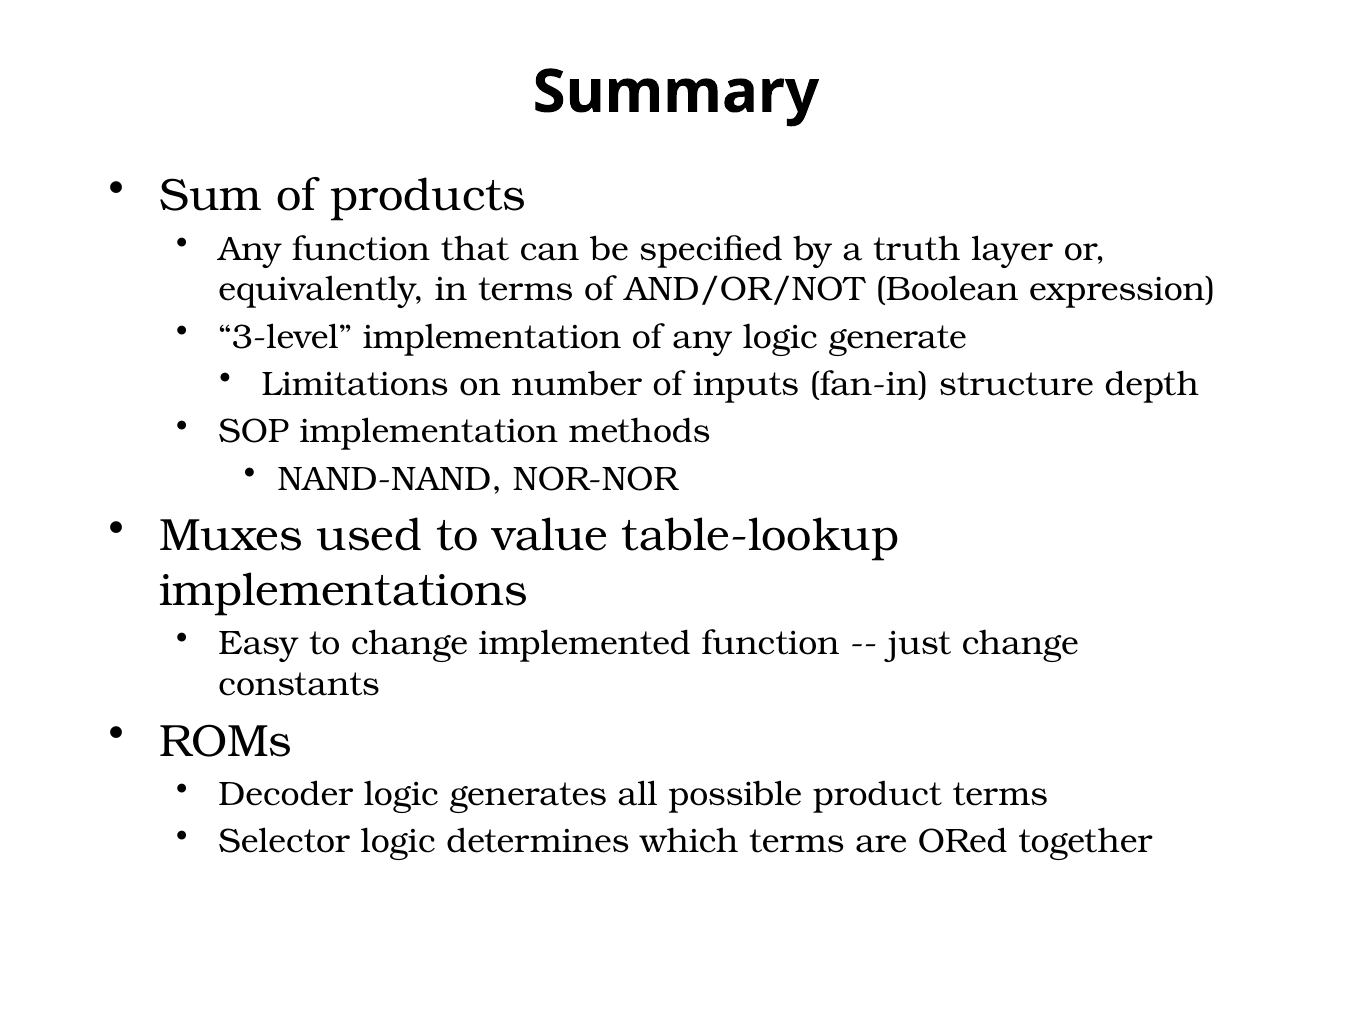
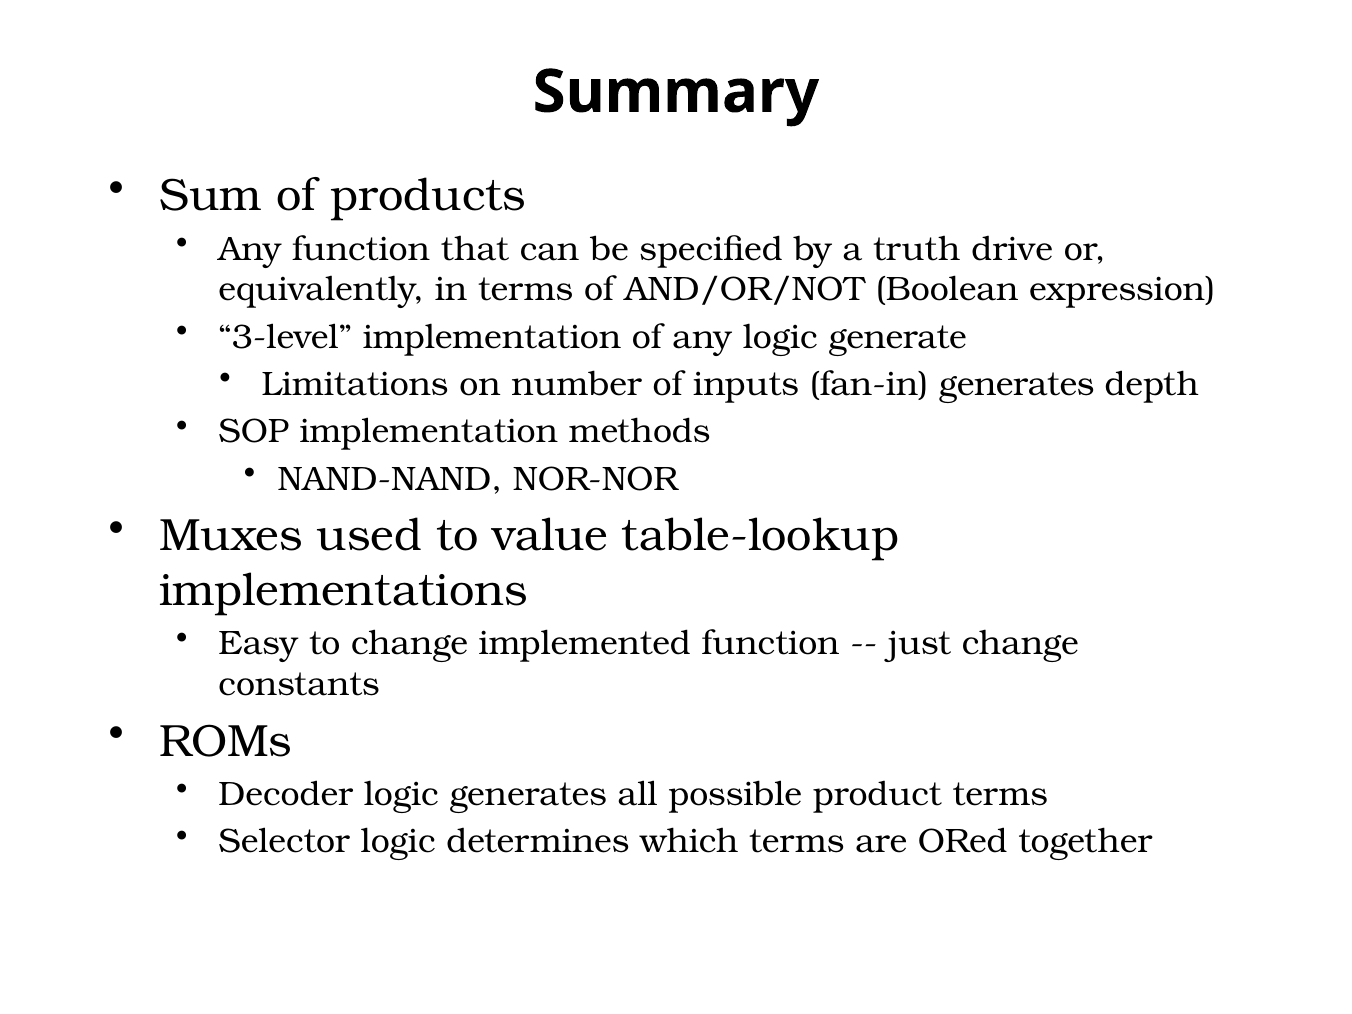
layer: layer -> drive
fan-in structure: structure -> generates
